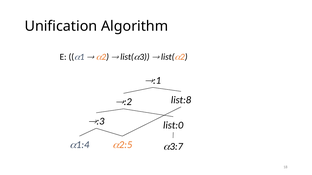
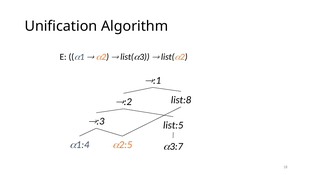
list:0: list:0 -> list:5
